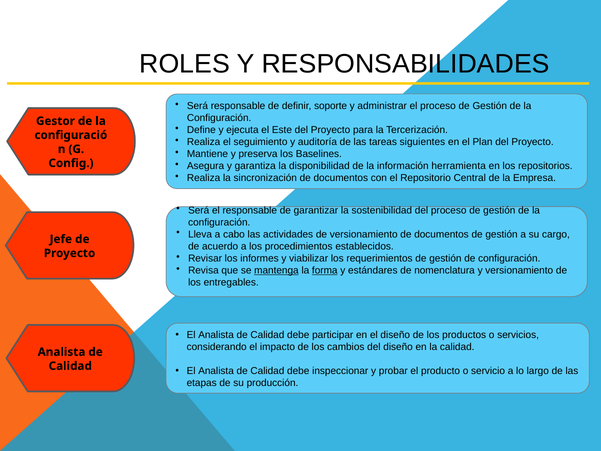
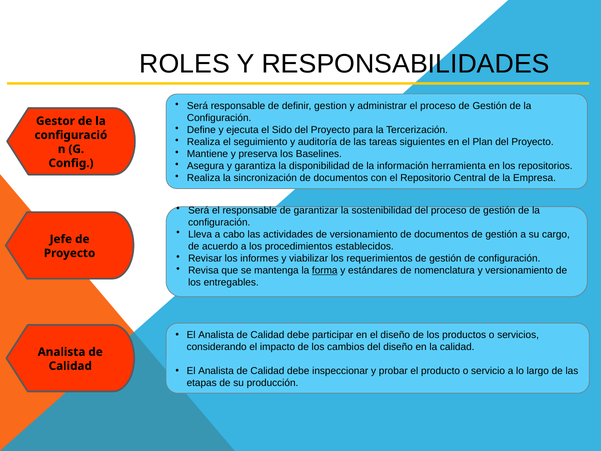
soporte: soporte -> gestion
Este: Este -> Sido
mantenga underline: present -> none
